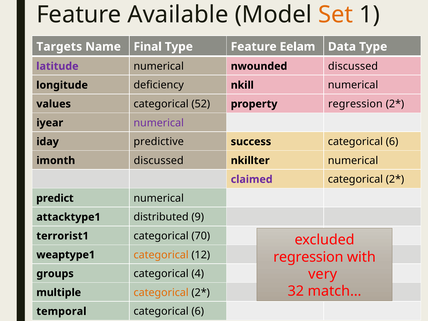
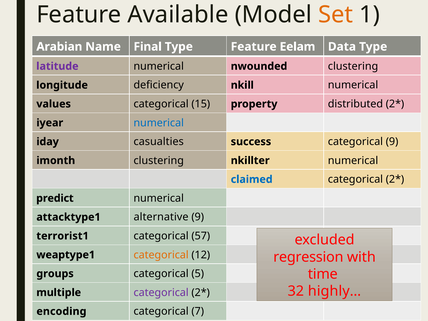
Targets: Targets -> Arabian
nwounded discussed: discussed -> clustering
52: 52 -> 15
property regression: regression -> distributed
numerical at (159, 123) colour: purple -> blue
predictive: predictive -> casualties
success categorical 6: 6 -> 9
imonth discussed: discussed -> clustering
claimed colour: purple -> blue
distributed: distributed -> alternative
70: 70 -> 57
very: very -> time
4: 4 -> 5
match…: match… -> highly…
categorical at (161, 293) colour: orange -> purple
temporal: temporal -> encoding
6 at (198, 311): 6 -> 7
